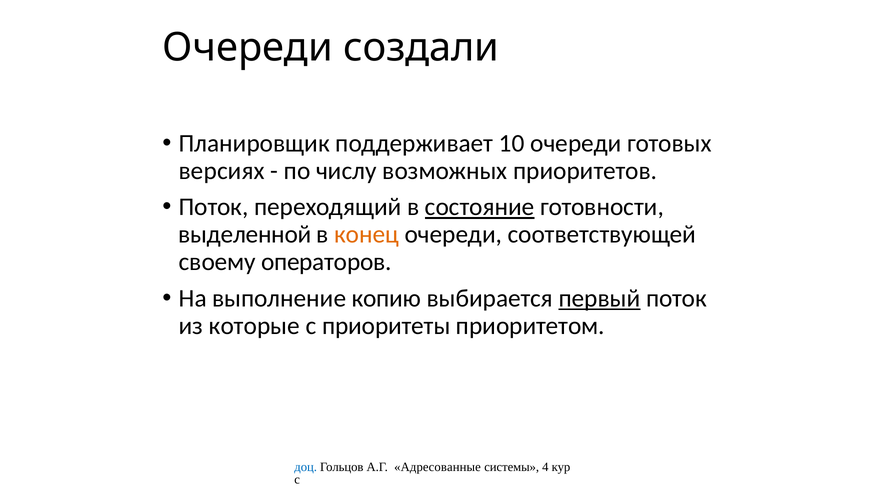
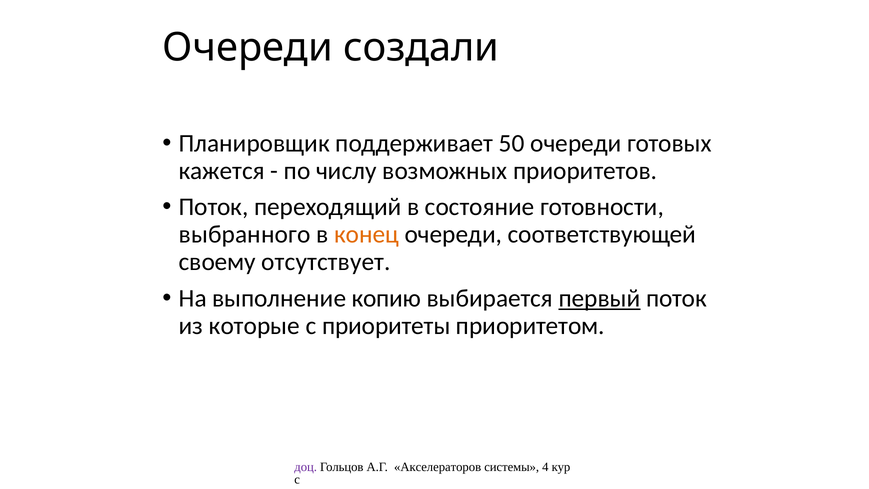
10: 10 -> 50
версиях: версиях -> кажется
состояние underline: present -> none
выделенной: выделенной -> выбранного
операторов: операторов -> отсутствует
доц colour: blue -> purple
Адресованные: Адресованные -> Акселераторов
